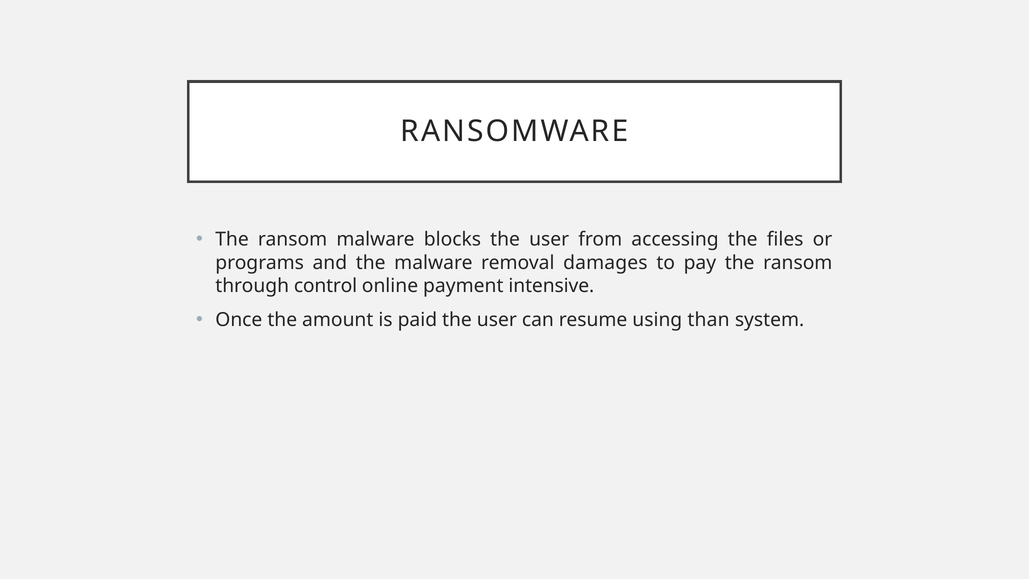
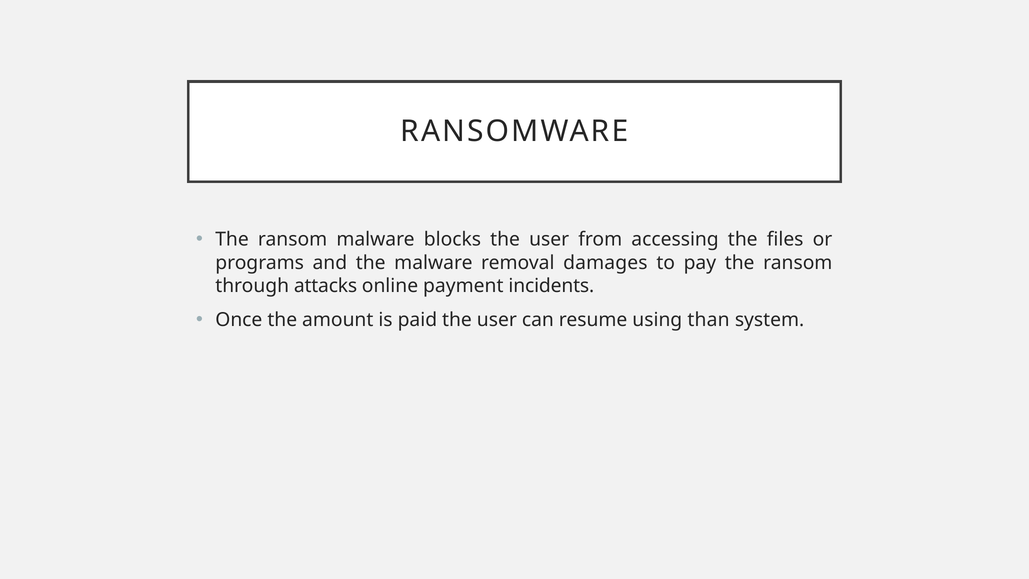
control: control -> attacks
intensive: intensive -> incidents
